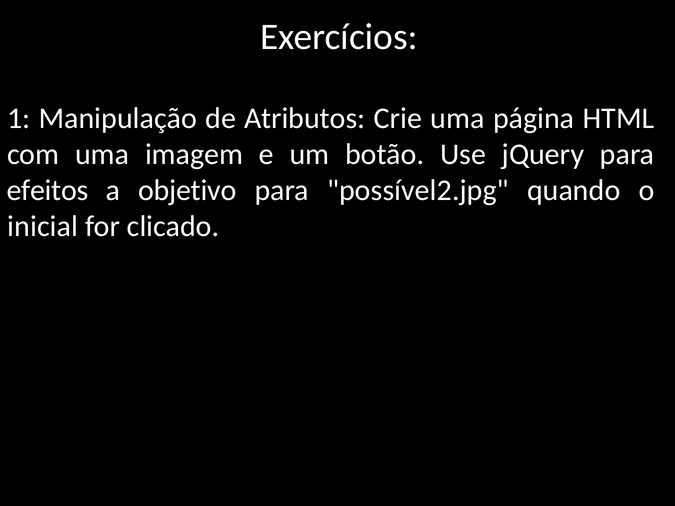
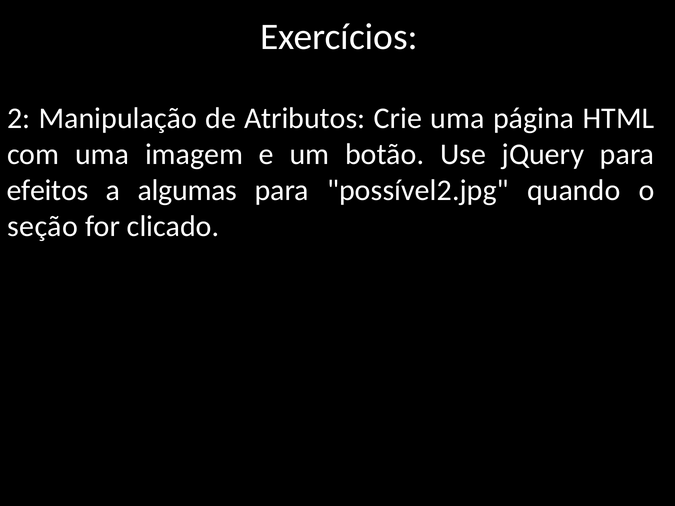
1: 1 -> 2
objetivo: objetivo -> algumas
inicial: inicial -> seção
